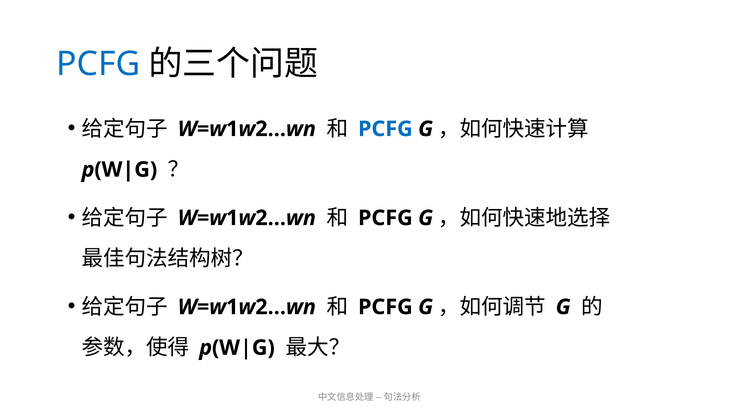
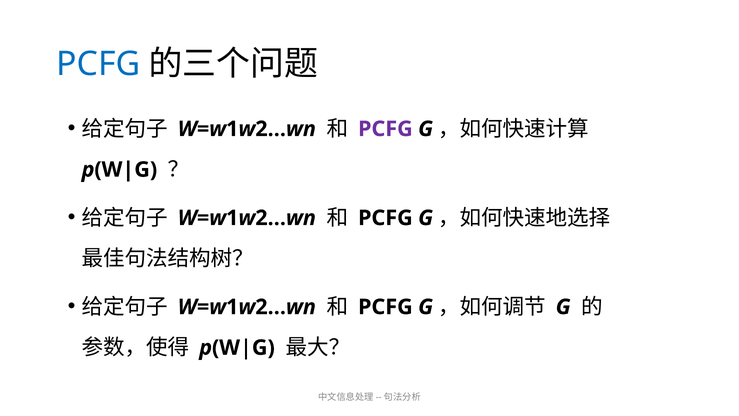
PCFG at (385, 129) colour: blue -> purple
